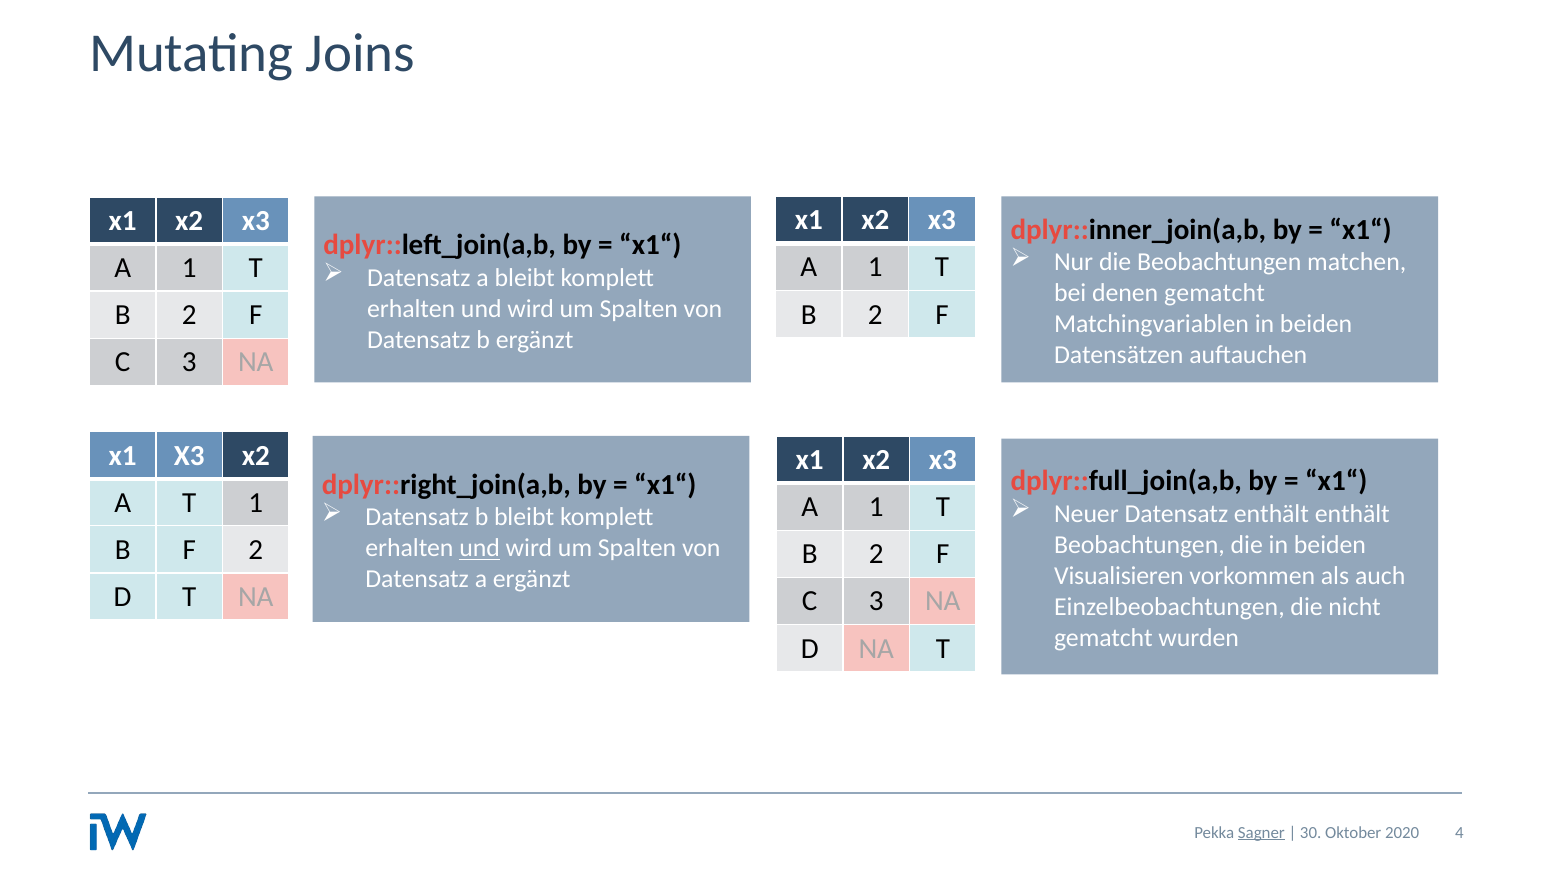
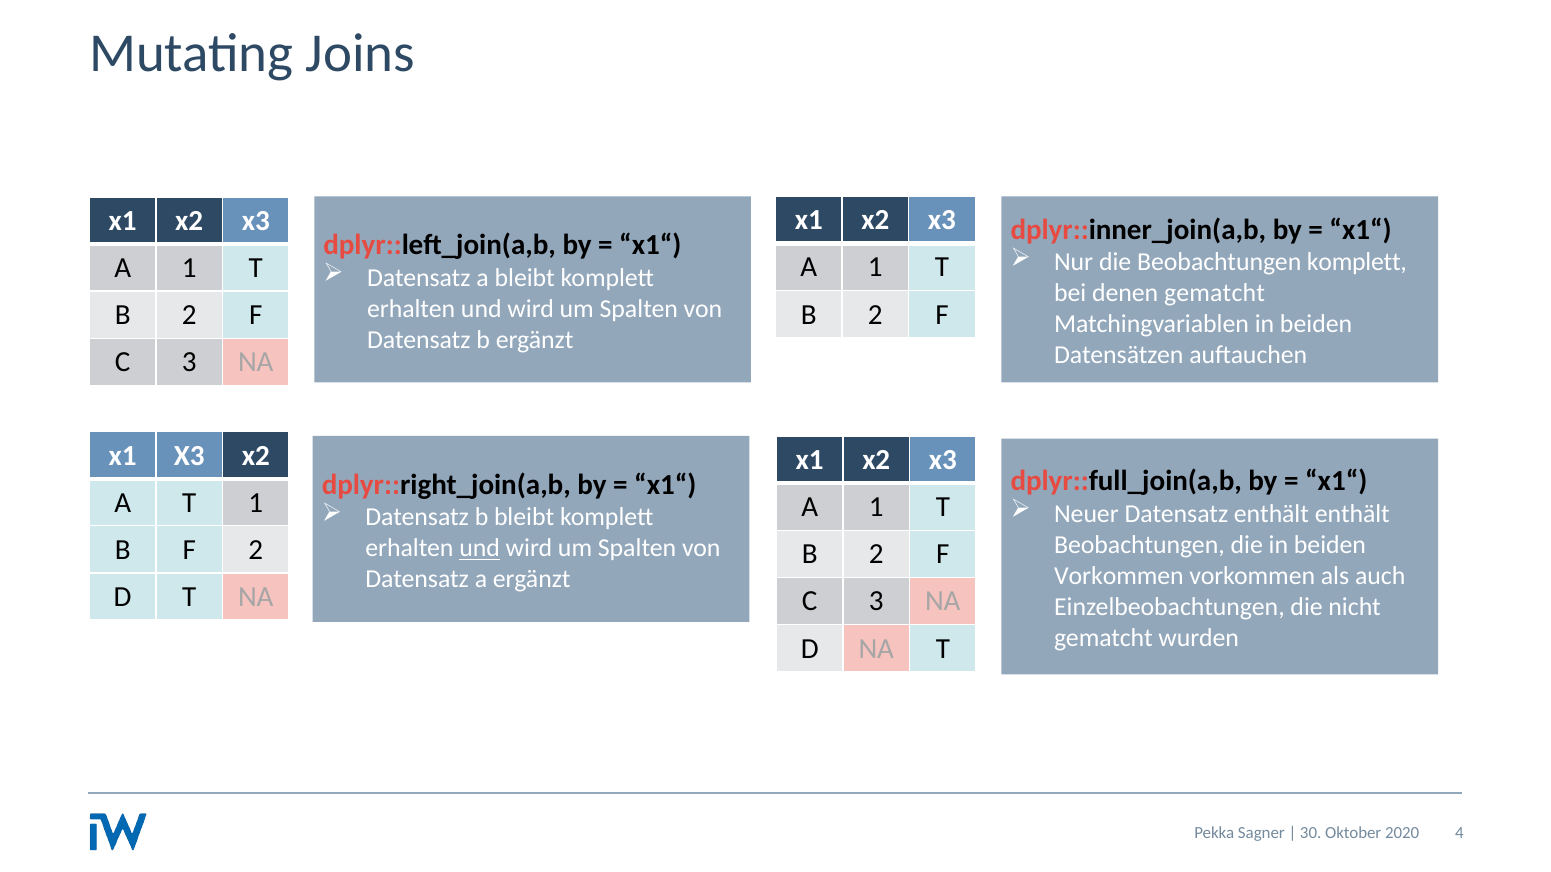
Beobachtungen matchen: matchen -> komplett
Visualisieren at (1119, 576): Visualisieren -> Vorkommen
Sagner underline: present -> none
